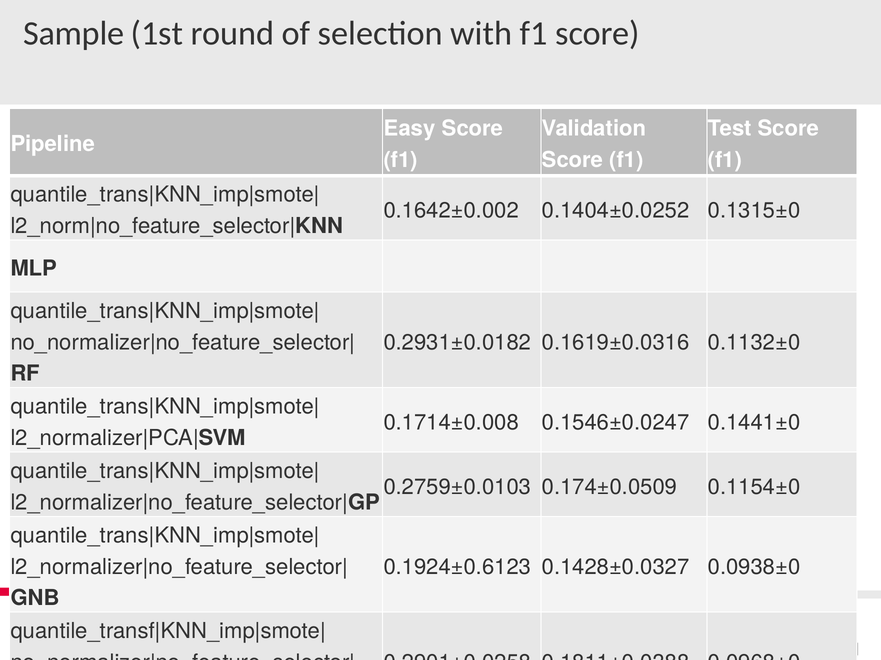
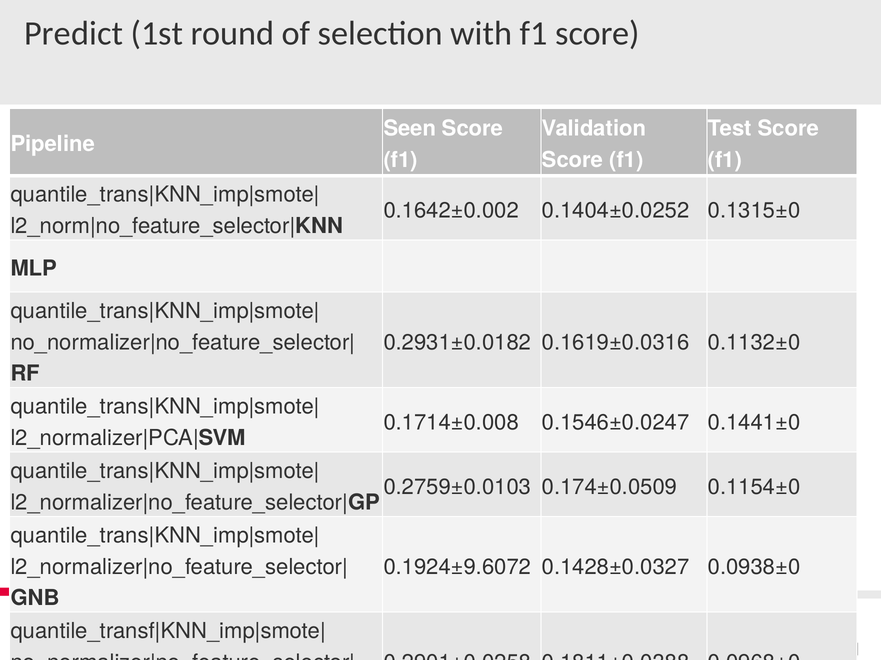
Sample: Sample -> Predict
Easy: Easy -> Seen
0.1924±0.6123: 0.1924±0.6123 -> 0.1924±9.6072
